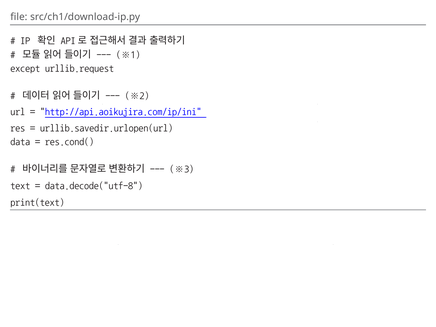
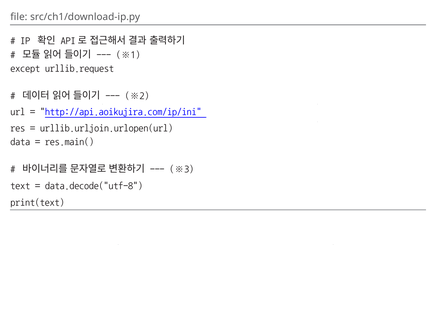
urllib.savedir.urlopen(url: urllib.savedir.urlopen(url -> urllib.urljoin.urlopen(url
res.cond(: res.cond( -> res.main(
